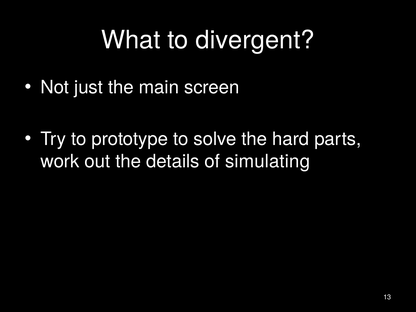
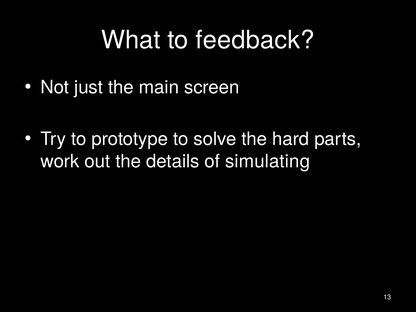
divergent: divergent -> feedback
